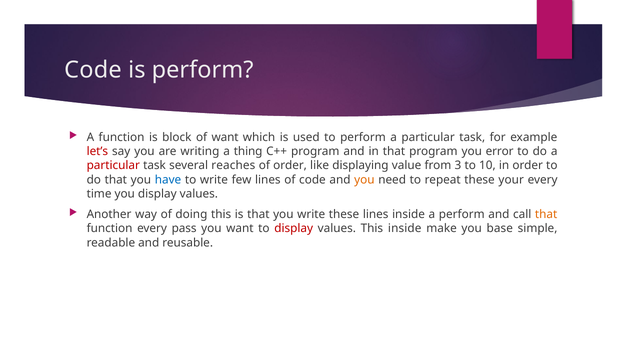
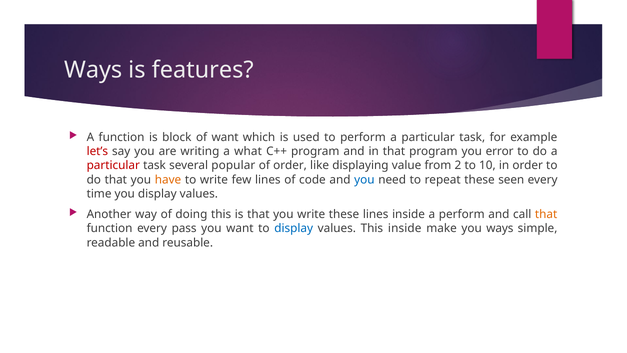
Code at (93, 70): Code -> Ways
is perform: perform -> features
thing: thing -> what
reaches: reaches -> popular
3: 3 -> 2
have colour: blue -> orange
you at (364, 179) colour: orange -> blue
your: your -> seen
display at (294, 228) colour: red -> blue
you base: base -> ways
